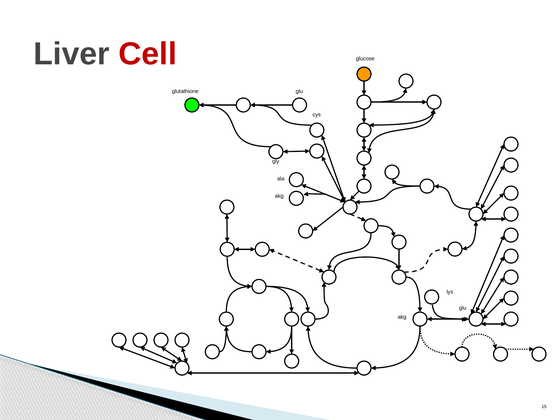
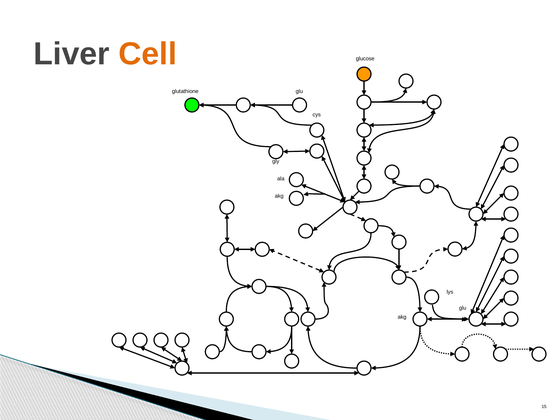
Cell colour: red -> orange
